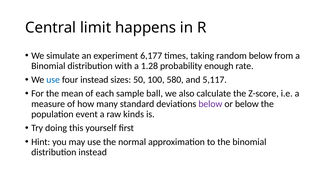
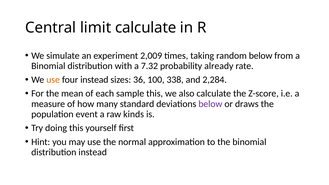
limit happens: happens -> calculate
6,177: 6,177 -> 2,009
1.28: 1.28 -> 7.32
enough: enough -> already
use at (53, 80) colour: blue -> orange
50: 50 -> 36
580: 580 -> 338
5,117: 5,117 -> 2,284
sample ball: ball -> this
or below: below -> draws
